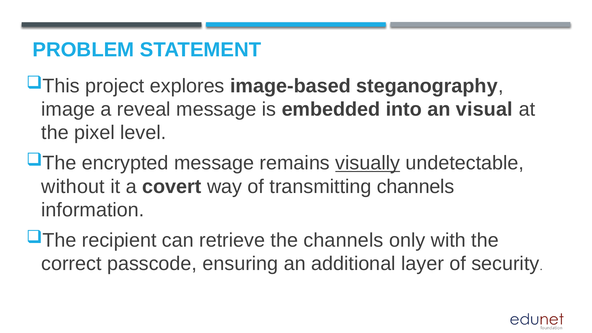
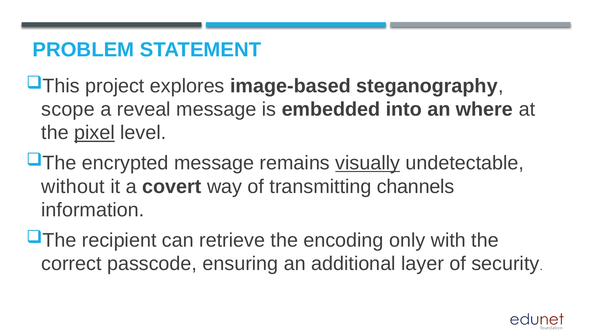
image: image -> scope
visual: visual -> where
pixel underline: none -> present
the channels: channels -> encoding
